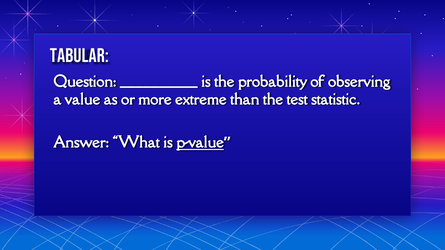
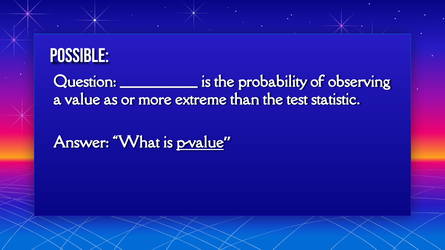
Tabular: Tabular -> Possible
